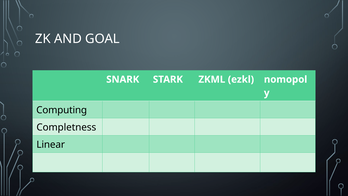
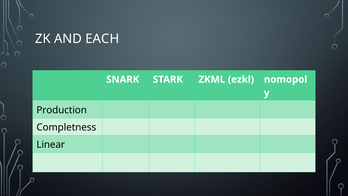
GOAL: GOAL -> EACH
Computing: Computing -> Production
